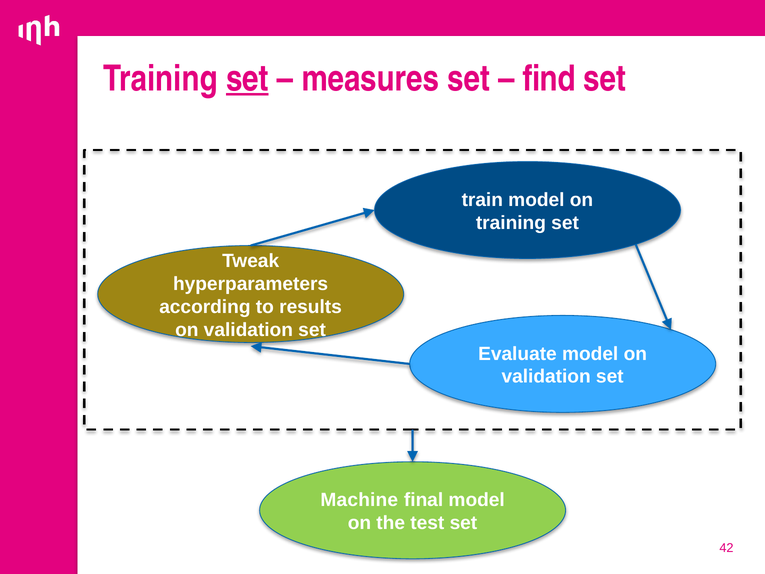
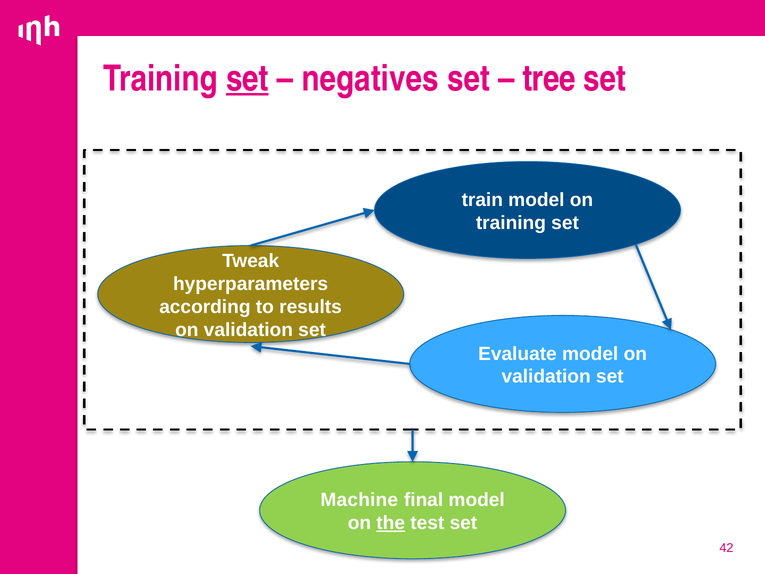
measures: measures -> negatives
find: find -> tree
the underline: none -> present
